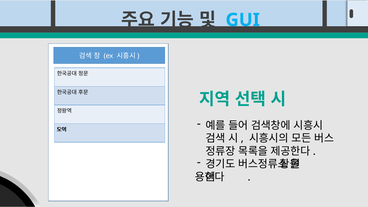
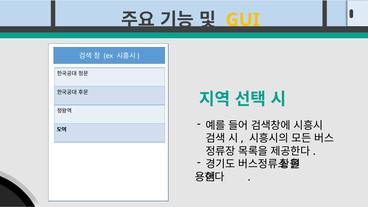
GUI colour: light blue -> yellow
